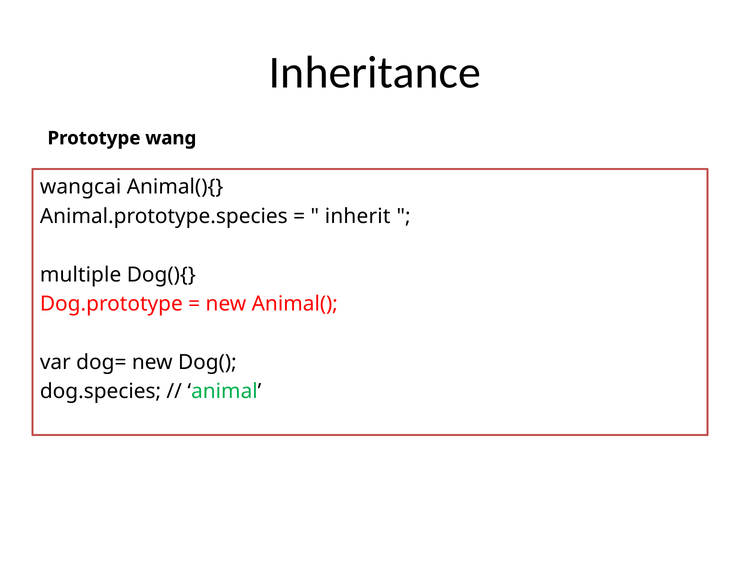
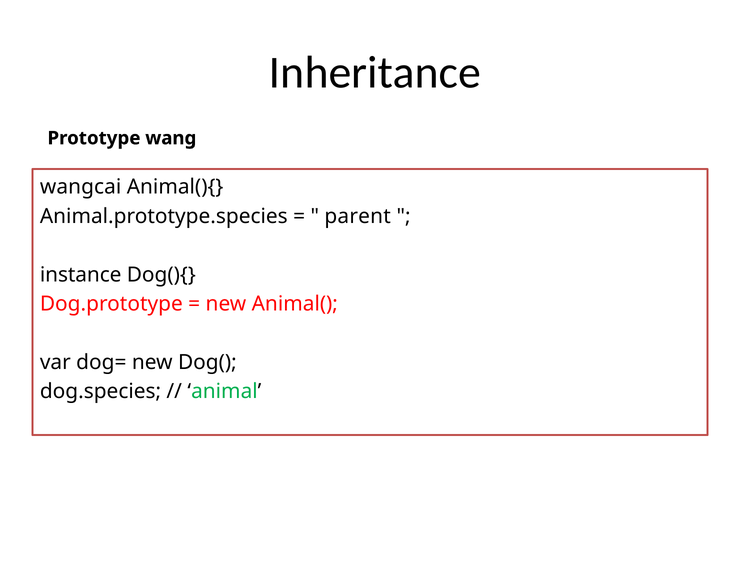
inherit: inherit -> parent
multiple: multiple -> instance
